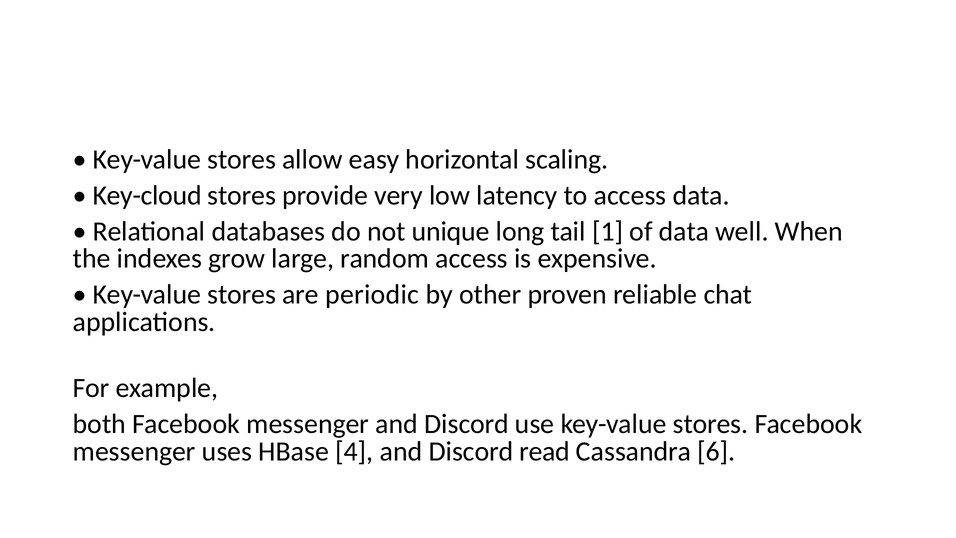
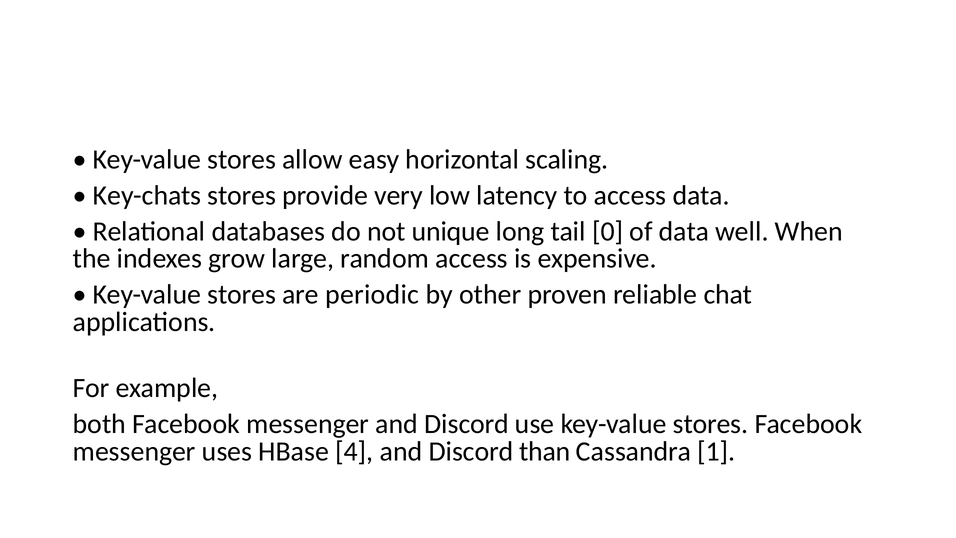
Key-cloud: Key-cloud -> Key-chats
1: 1 -> 0
read: read -> than
6: 6 -> 1
